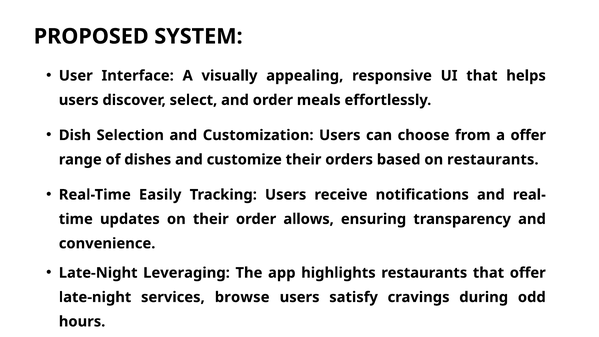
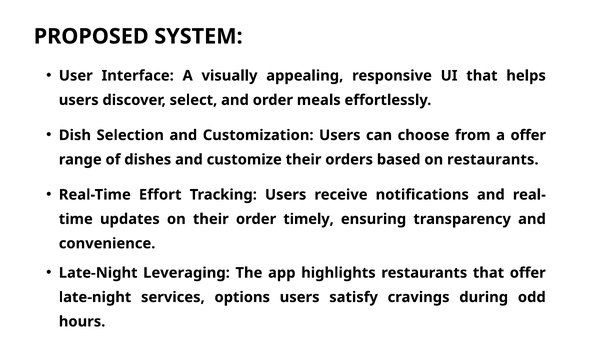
Easily: Easily -> Effort
allows: allows -> timely
browse: browse -> options
